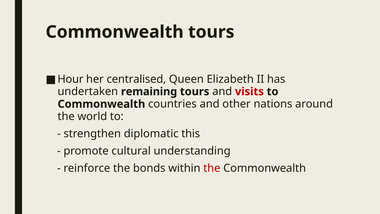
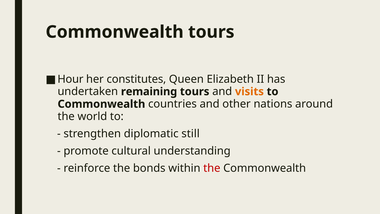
centralised: centralised -> constitutes
visits colour: red -> orange
this: this -> still
